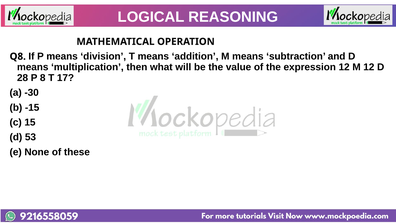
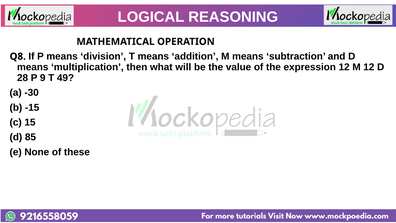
8: 8 -> 9
17: 17 -> 49
53: 53 -> 85
